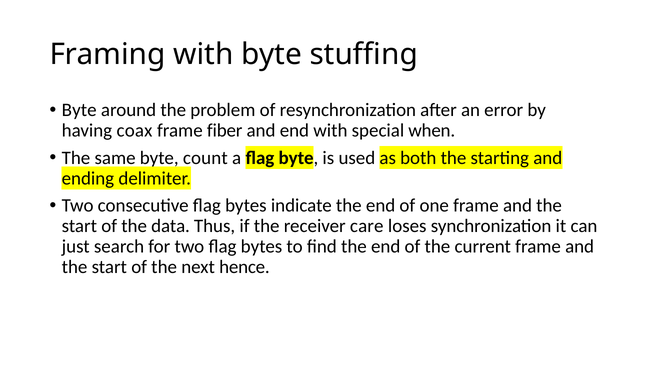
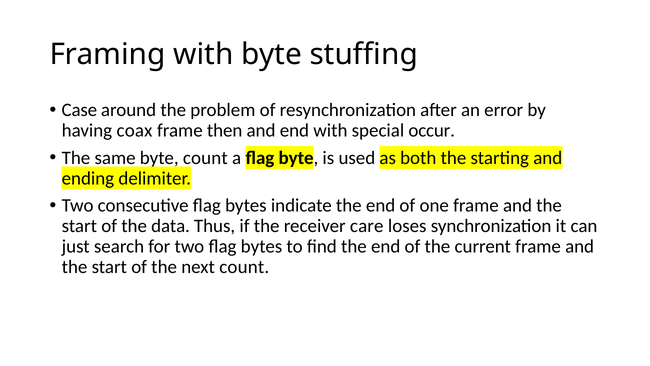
Byte at (79, 110): Byte -> Case
fiber: fiber -> then
when: when -> occur
next hence: hence -> count
